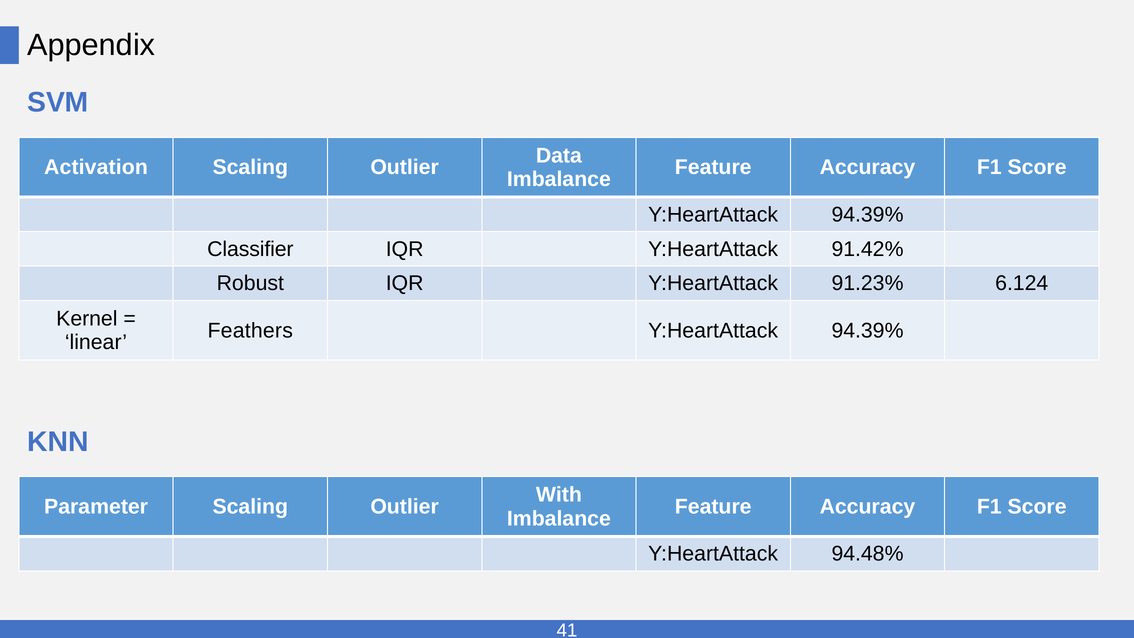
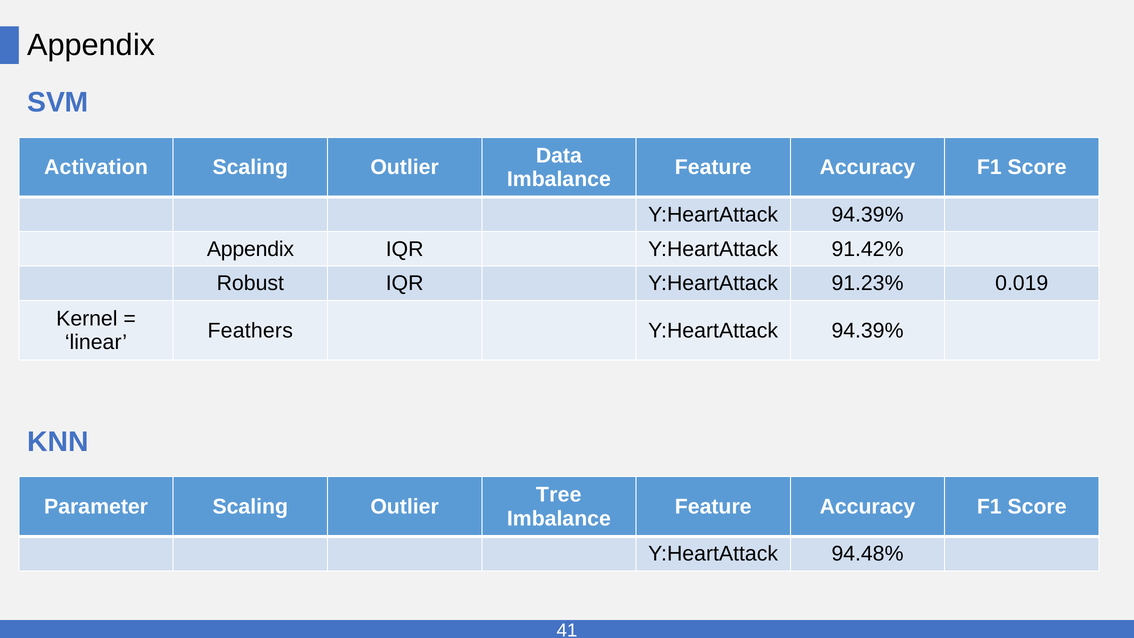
Classifier at (250, 249): Classifier -> Appendix
6.124: 6.124 -> 0.019
With: With -> Tree
